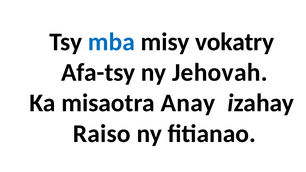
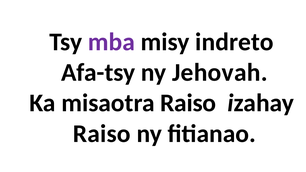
mba colour: blue -> purple
vokatry: vokatry -> indreto
misaotra Anay: Anay -> Raiso
